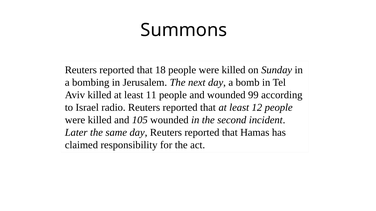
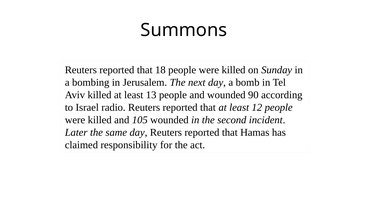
11: 11 -> 13
99: 99 -> 90
